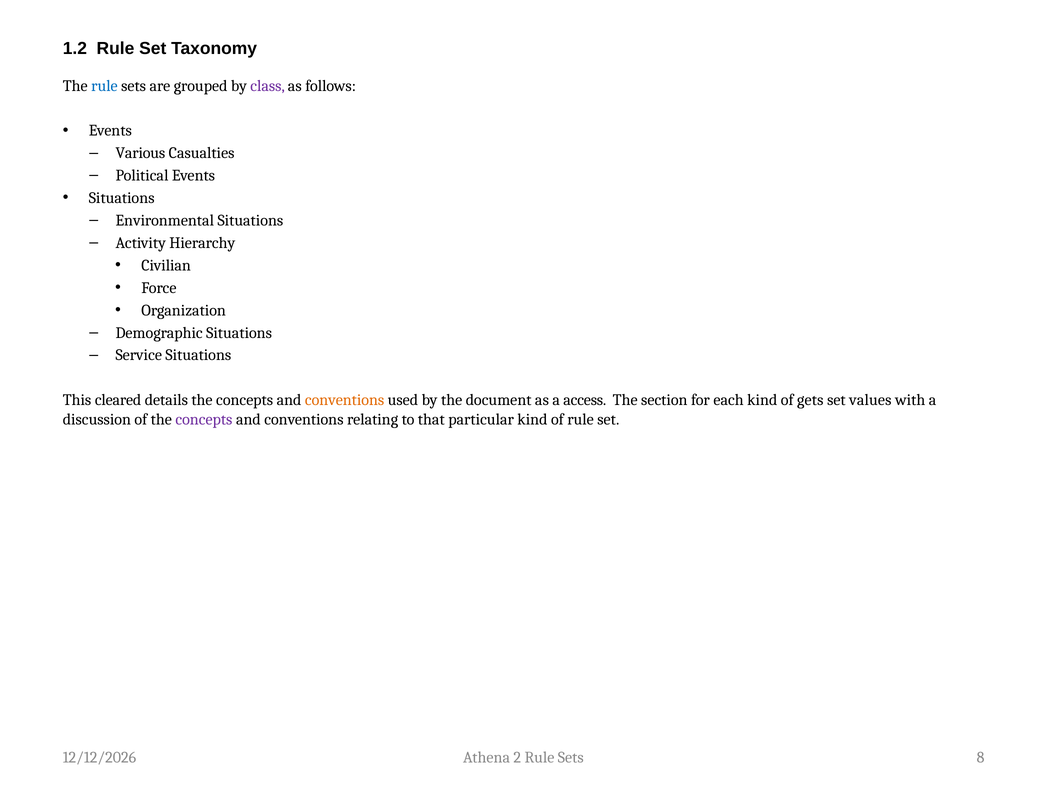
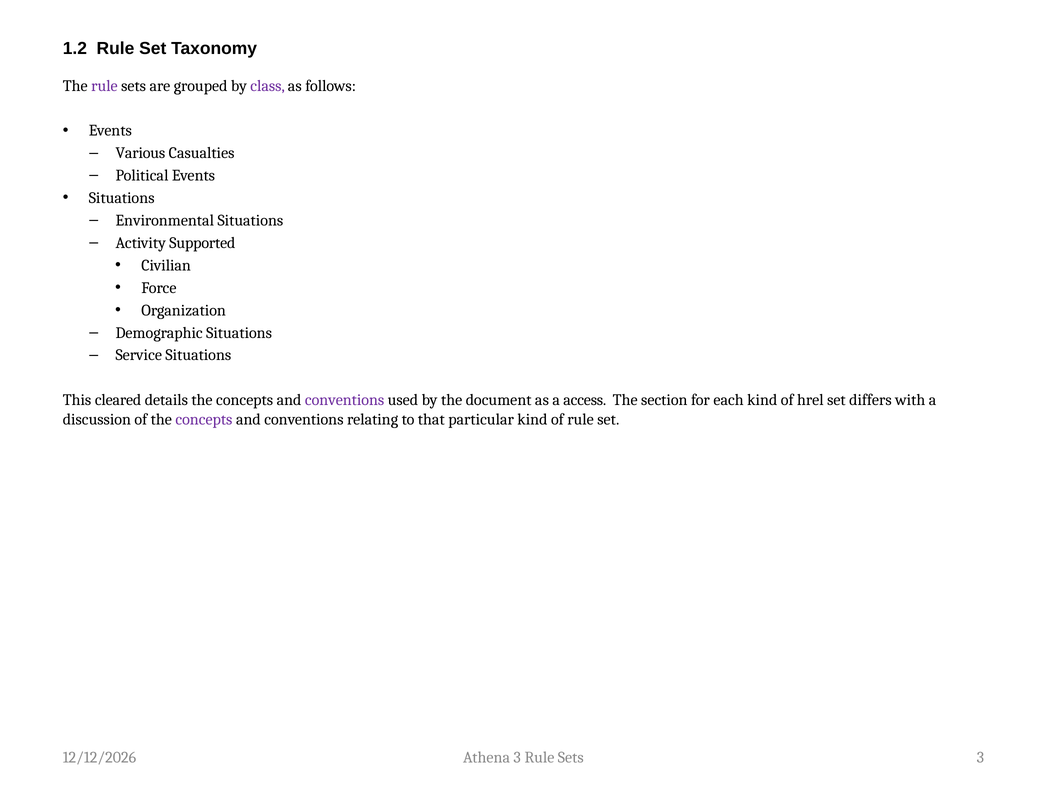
rule at (104, 86) colour: blue -> purple
Hierarchy: Hierarchy -> Supported
conventions at (345, 400) colour: orange -> purple
gets: gets -> hrel
values: values -> differs
Athena 2: 2 -> 3
8 at (981, 757): 8 -> 3
